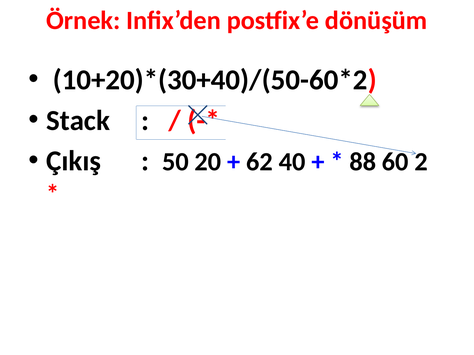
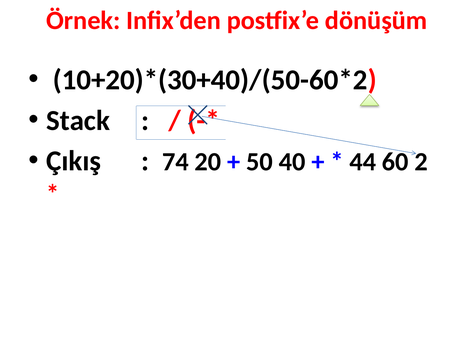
50: 50 -> 74
62: 62 -> 50
88: 88 -> 44
